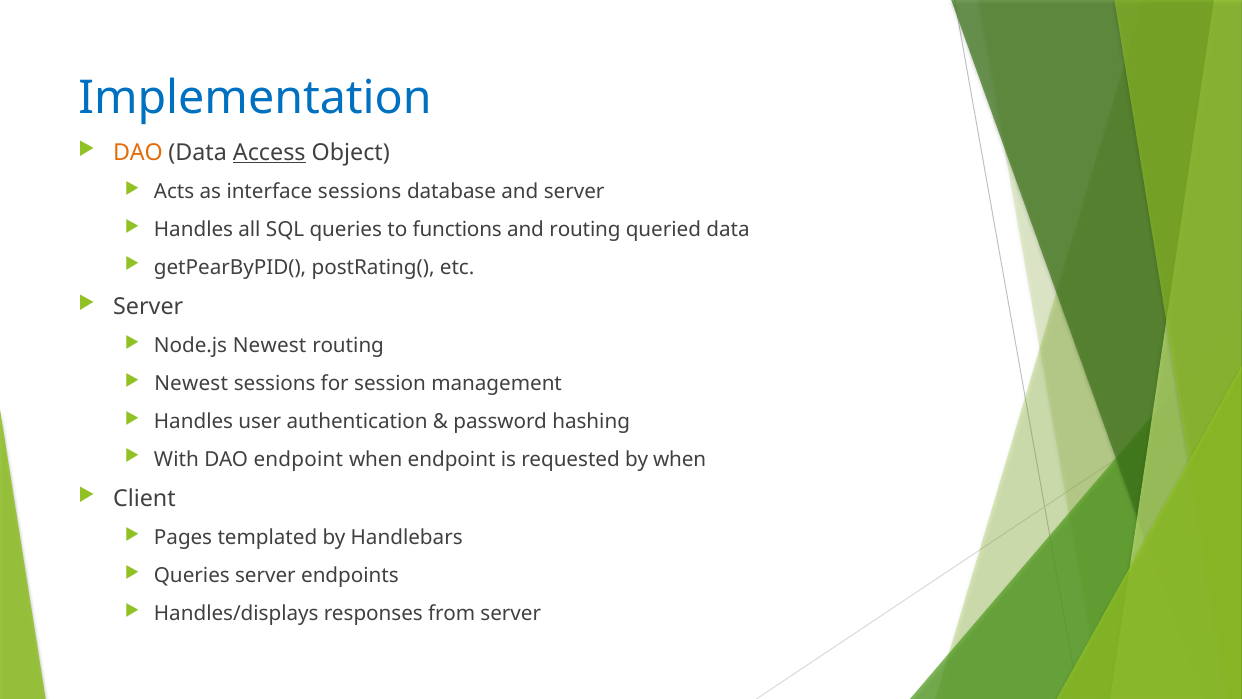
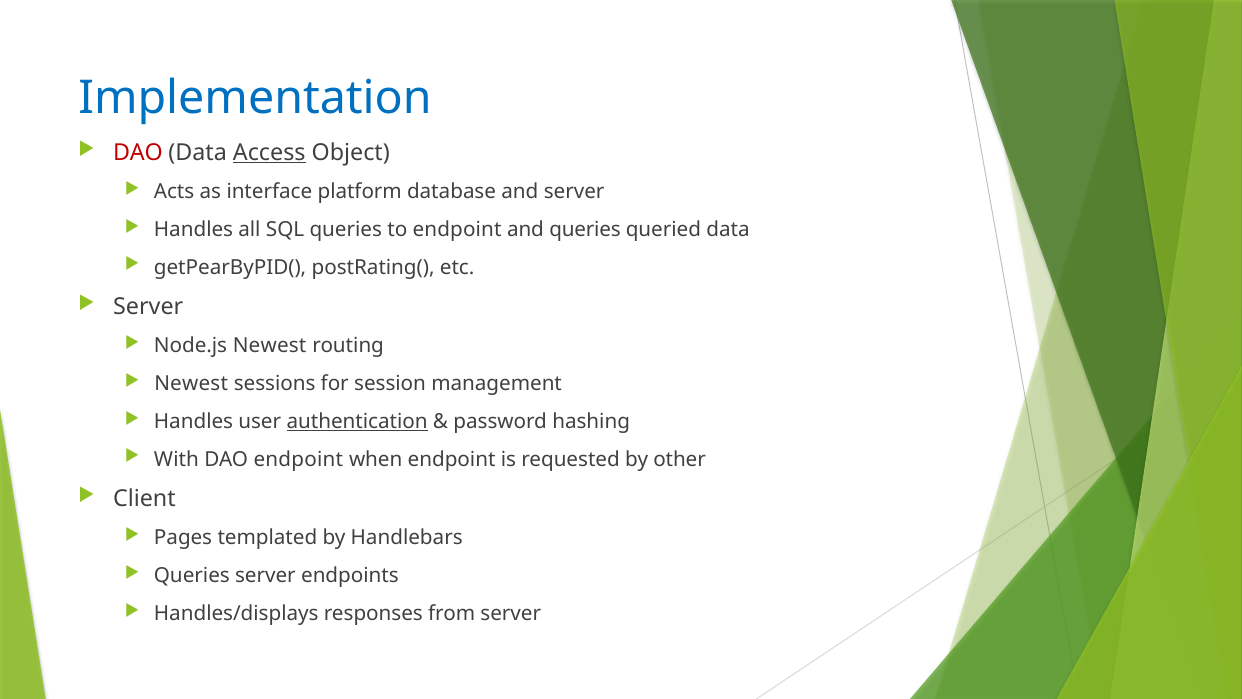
DAO at (138, 153) colour: orange -> red
interface sessions: sessions -> platform
to functions: functions -> endpoint
and routing: routing -> queries
authentication underline: none -> present
by when: when -> other
